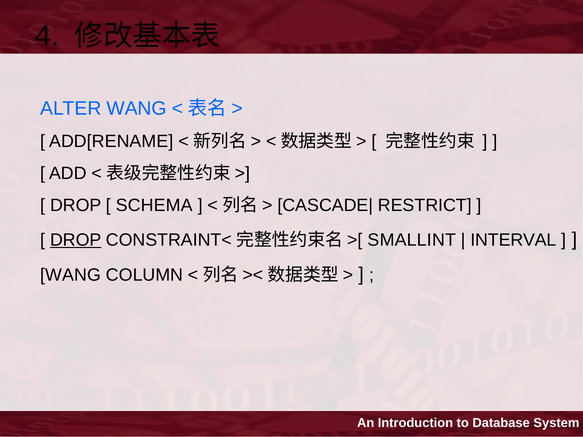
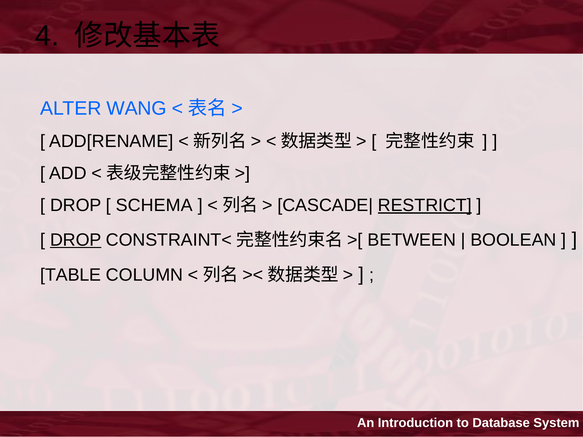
RESTRICT underline: none -> present
SMALLINT: SMALLINT -> BETWEEN
INTERVAL: INTERVAL -> BOOLEAN
WANG at (71, 275): WANG -> TABLE
